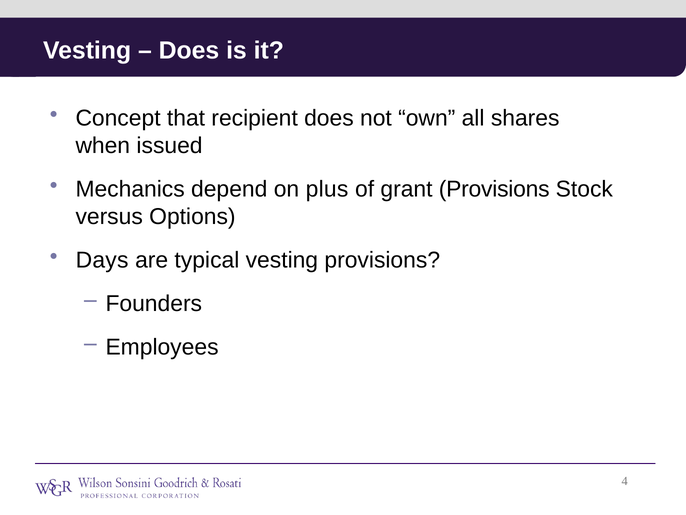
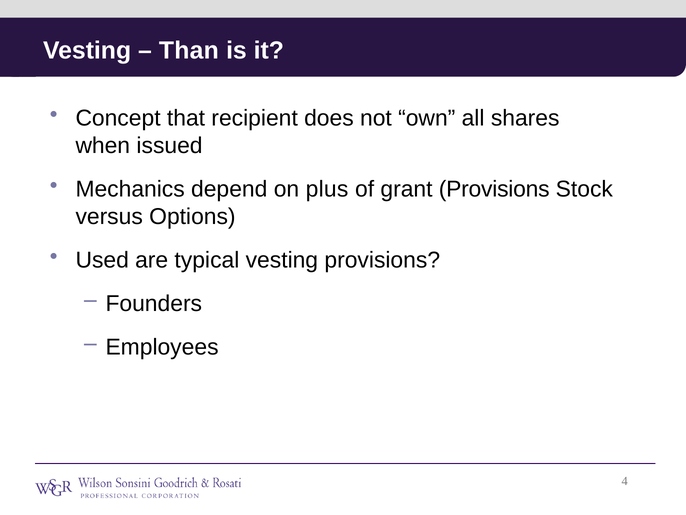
Does at (189, 50): Does -> Than
Days: Days -> Used
